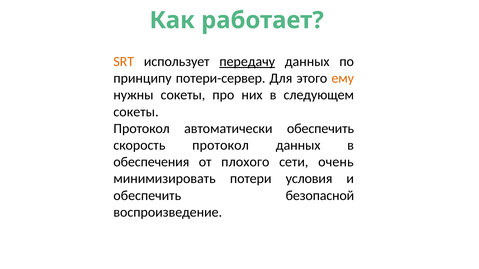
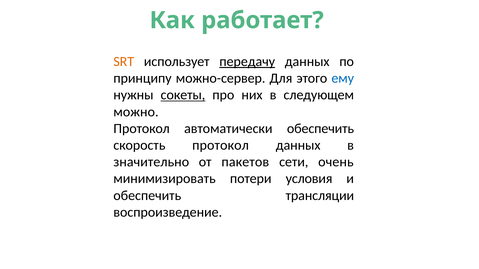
потери-сервер: потери-сервер -> можно-сервер
ему colour: orange -> blue
сокеты at (183, 95) underline: none -> present
сокеты at (136, 112): сокеты -> можно
обеспечения: обеспечения -> значительно
плохого: плохого -> пакетов
безопасной: безопасной -> трансляции
